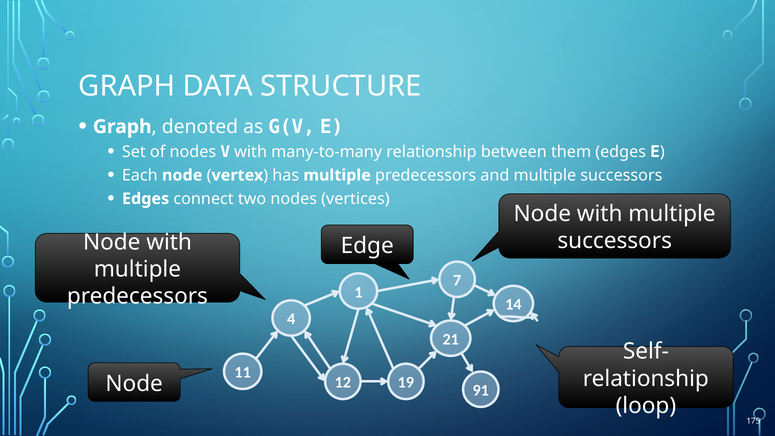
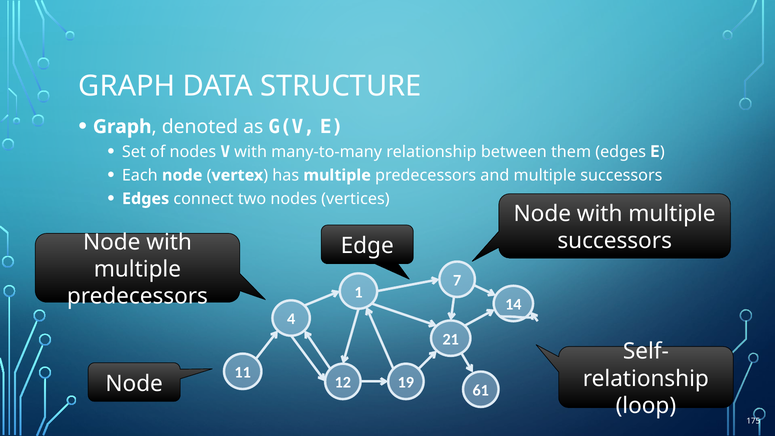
91: 91 -> 61
